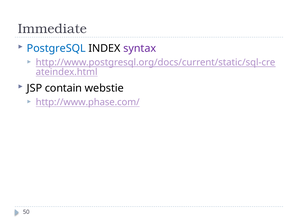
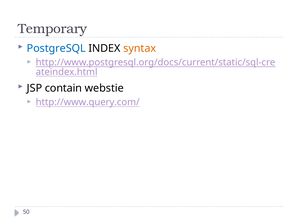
Immediate: Immediate -> Temporary
syntax colour: purple -> orange
http://www.phase.com/: http://www.phase.com/ -> http://www.query.com/
